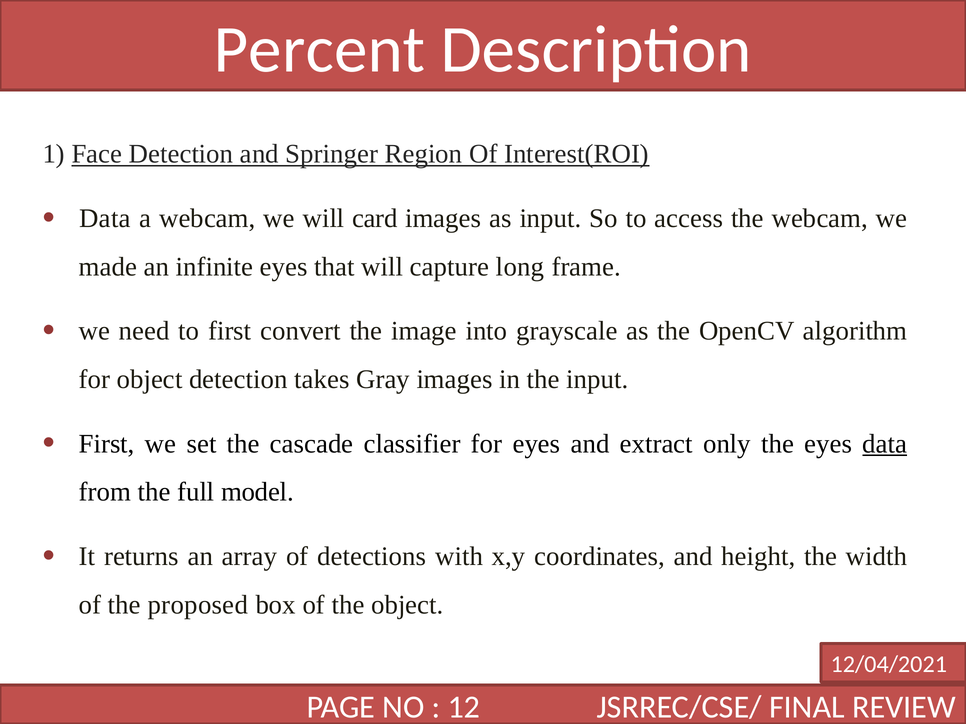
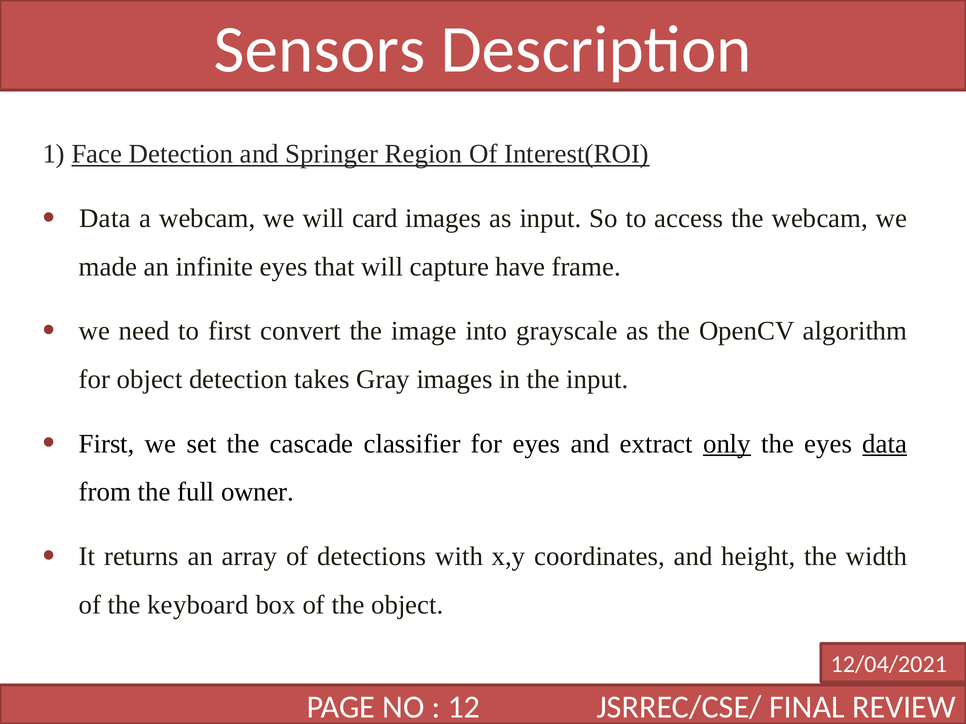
Percent: Percent -> Sensors
long: long -> have
only underline: none -> present
model: model -> owner
proposed: proposed -> keyboard
